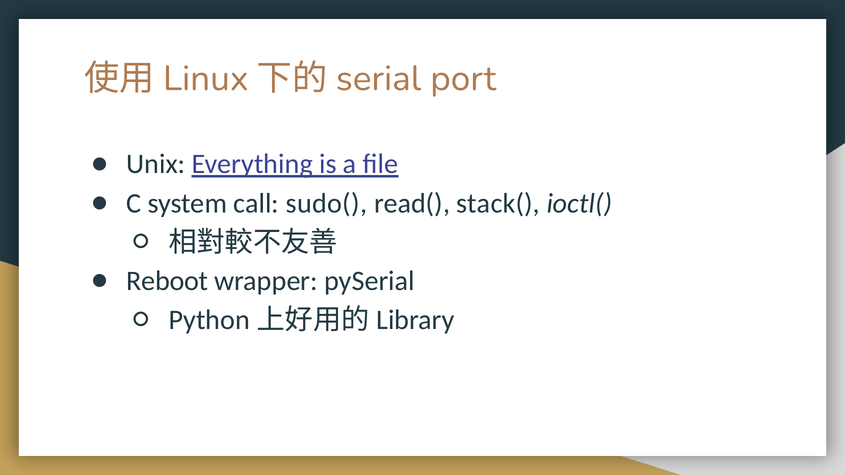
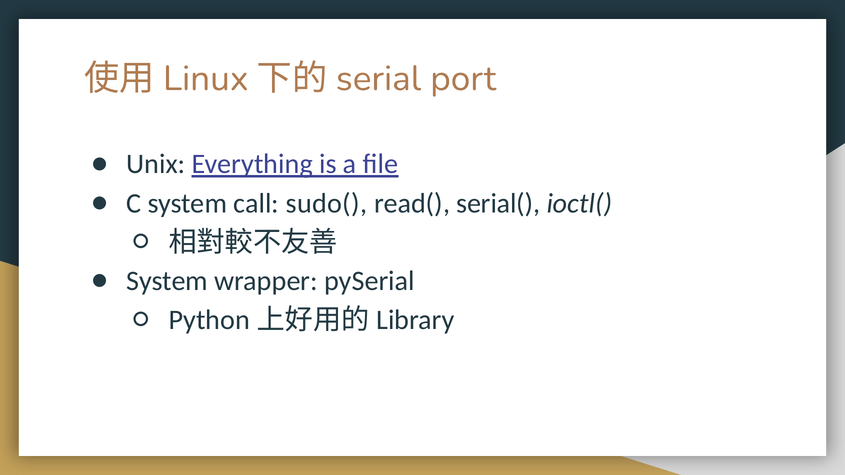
stack(: stack( -> serial(
Reboot at (167, 281): Reboot -> System
